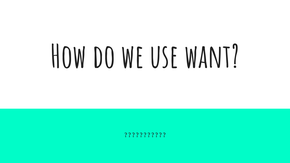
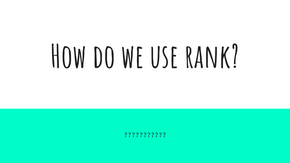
want: want -> rank
